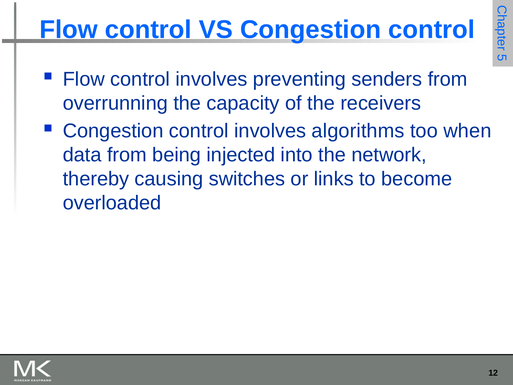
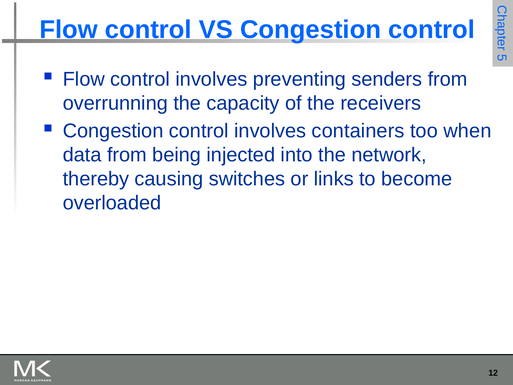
algorithms: algorithms -> containers
